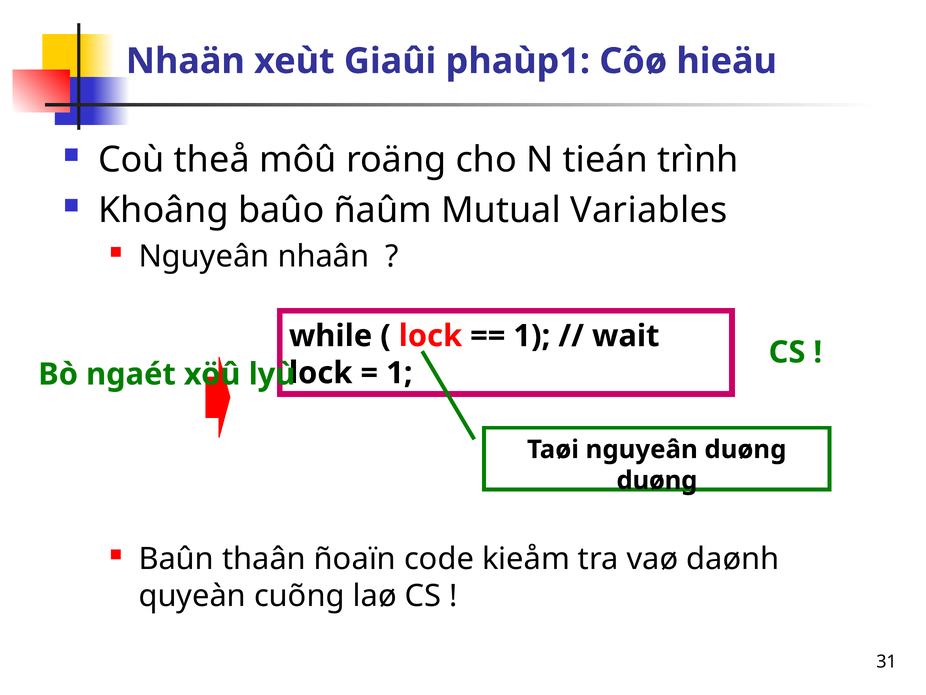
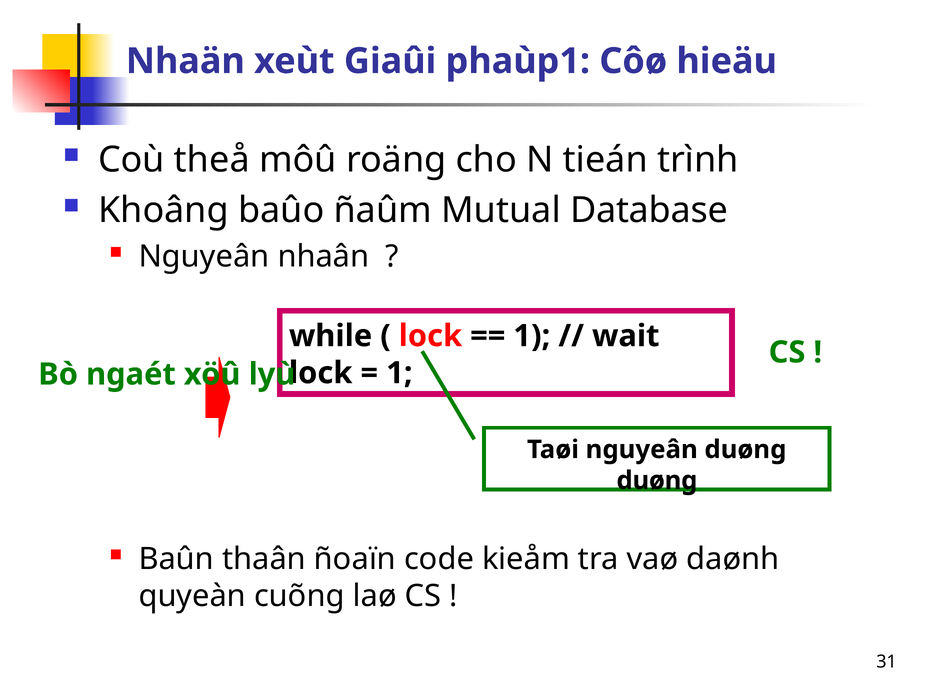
Variables: Variables -> Database
